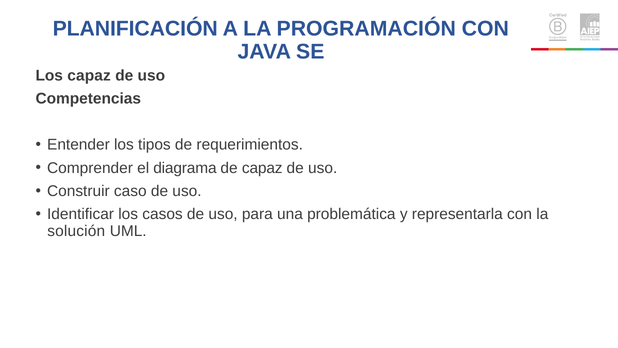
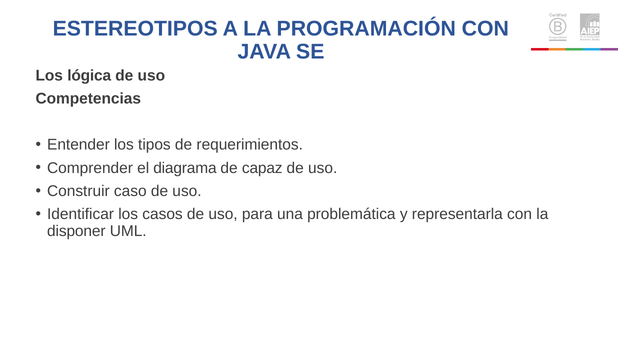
PLANIFICACIÓN: PLANIFICACIÓN -> ESTEREOTIPOS
Los capaz: capaz -> lógica
solución: solución -> disponer
